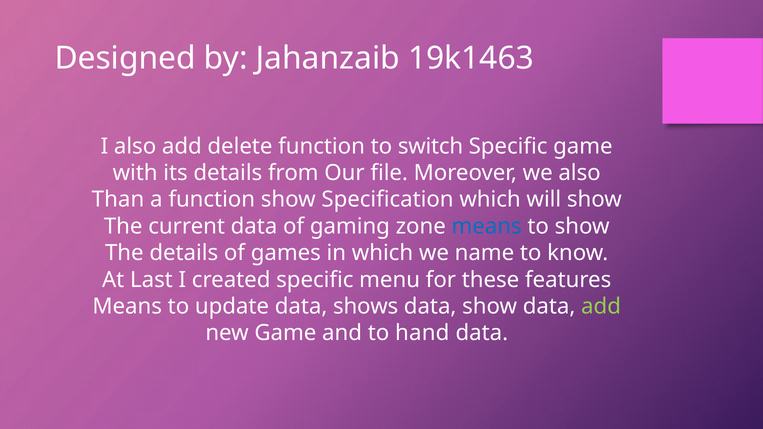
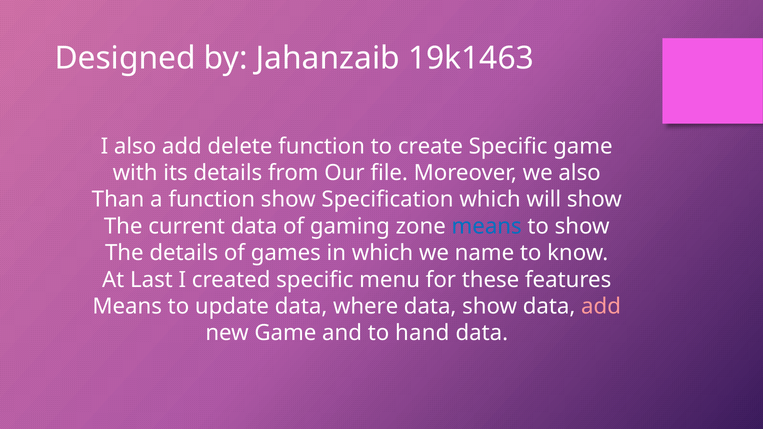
switch: switch -> create
shows: shows -> where
add at (601, 307) colour: light green -> pink
